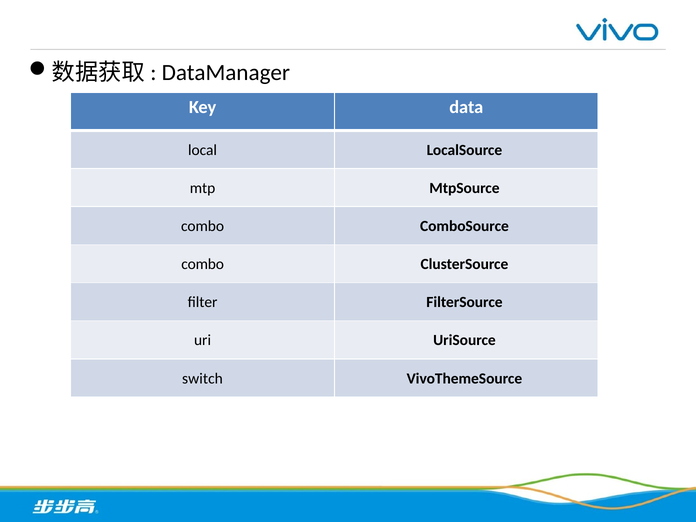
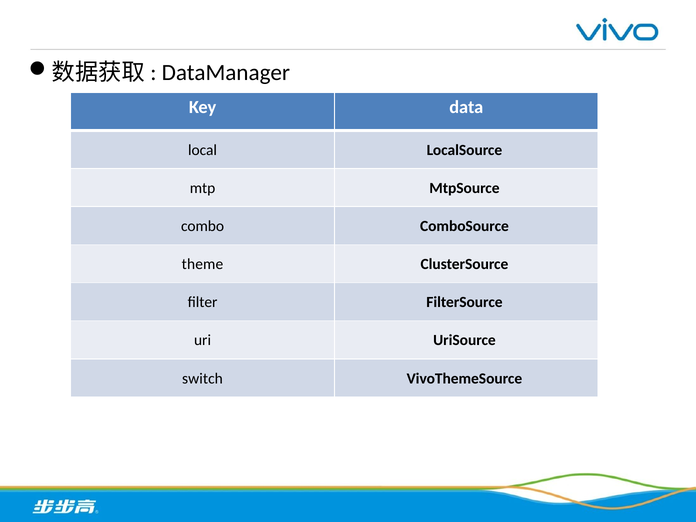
combo at (203, 264): combo -> theme
